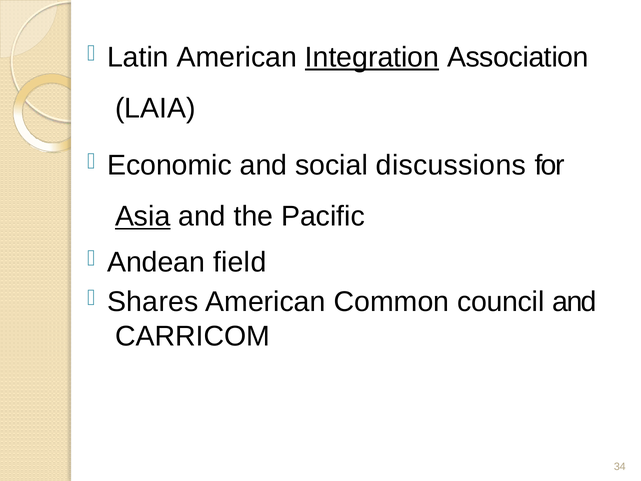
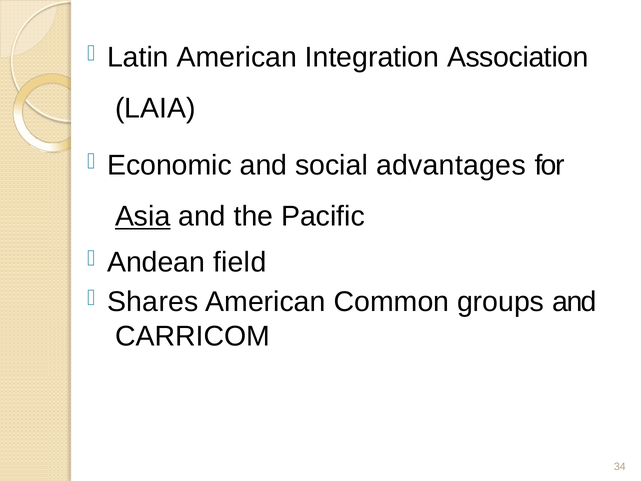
Integration underline: present -> none
discussions: discussions -> advantages
council: council -> groups
